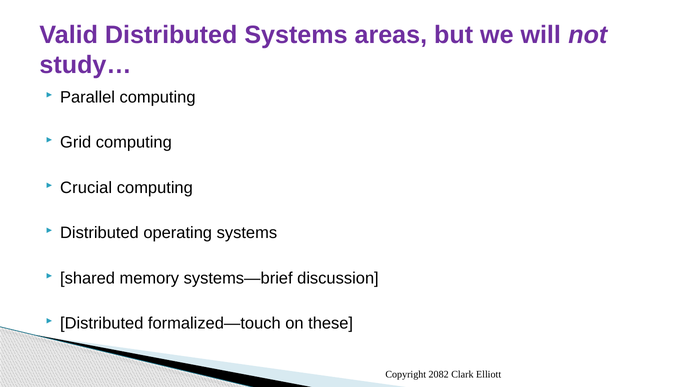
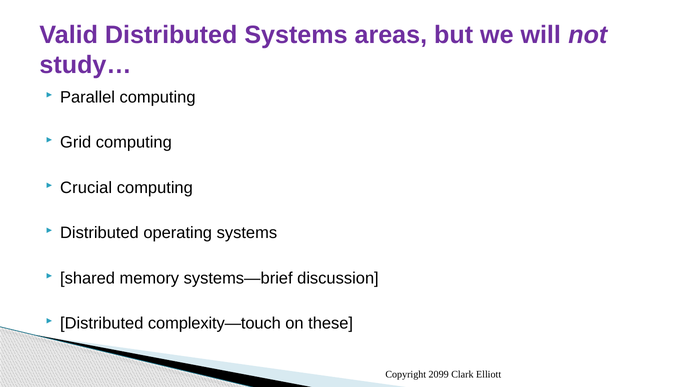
formalized—touch: formalized—touch -> complexity—touch
2082: 2082 -> 2099
